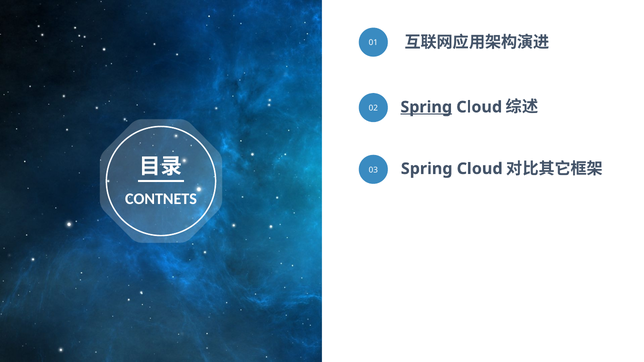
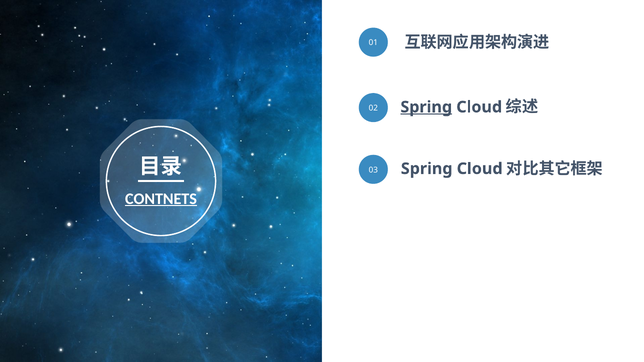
CONTNETS underline: none -> present
